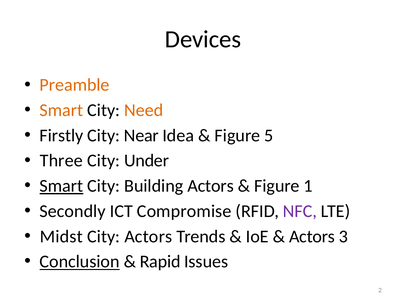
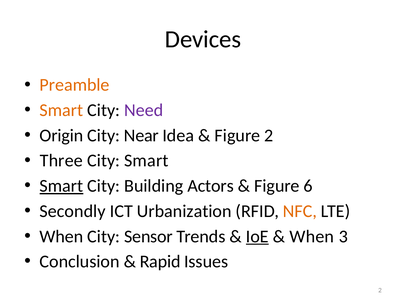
Need colour: orange -> purple
Firstly: Firstly -> Origin
Figure 5: 5 -> 2
City Under: Under -> Smart
1: 1 -> 6
Compromise: Compromise -> Urbanization
NFC colour: purple -> orange
Midst at (61, 237): Midst -> When
City Actors: Actors -> Sensor
IoE underline: none -> present
Actors at (312, 237): Actors -> When
Conclusion underline: present -> none
